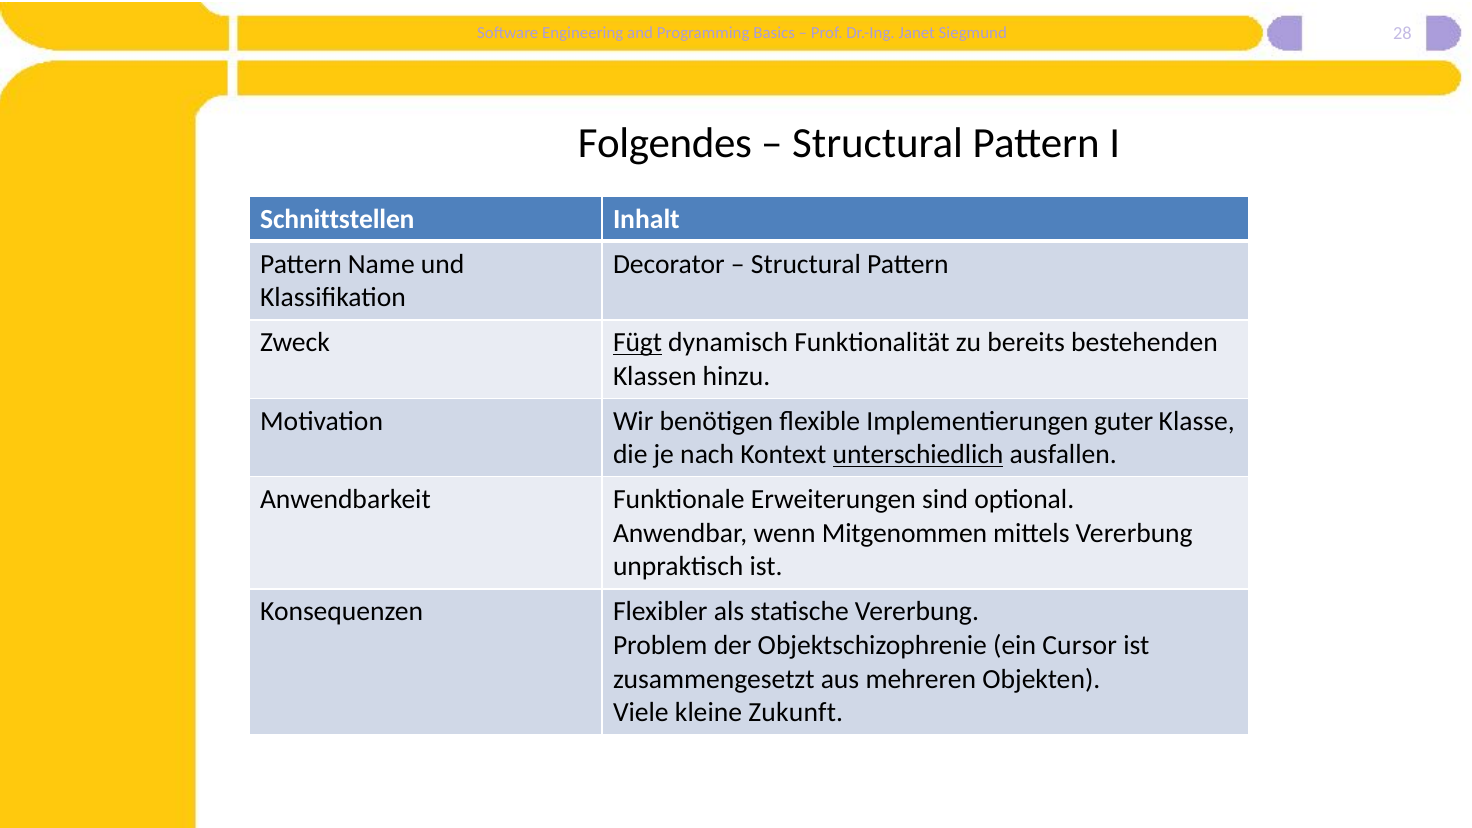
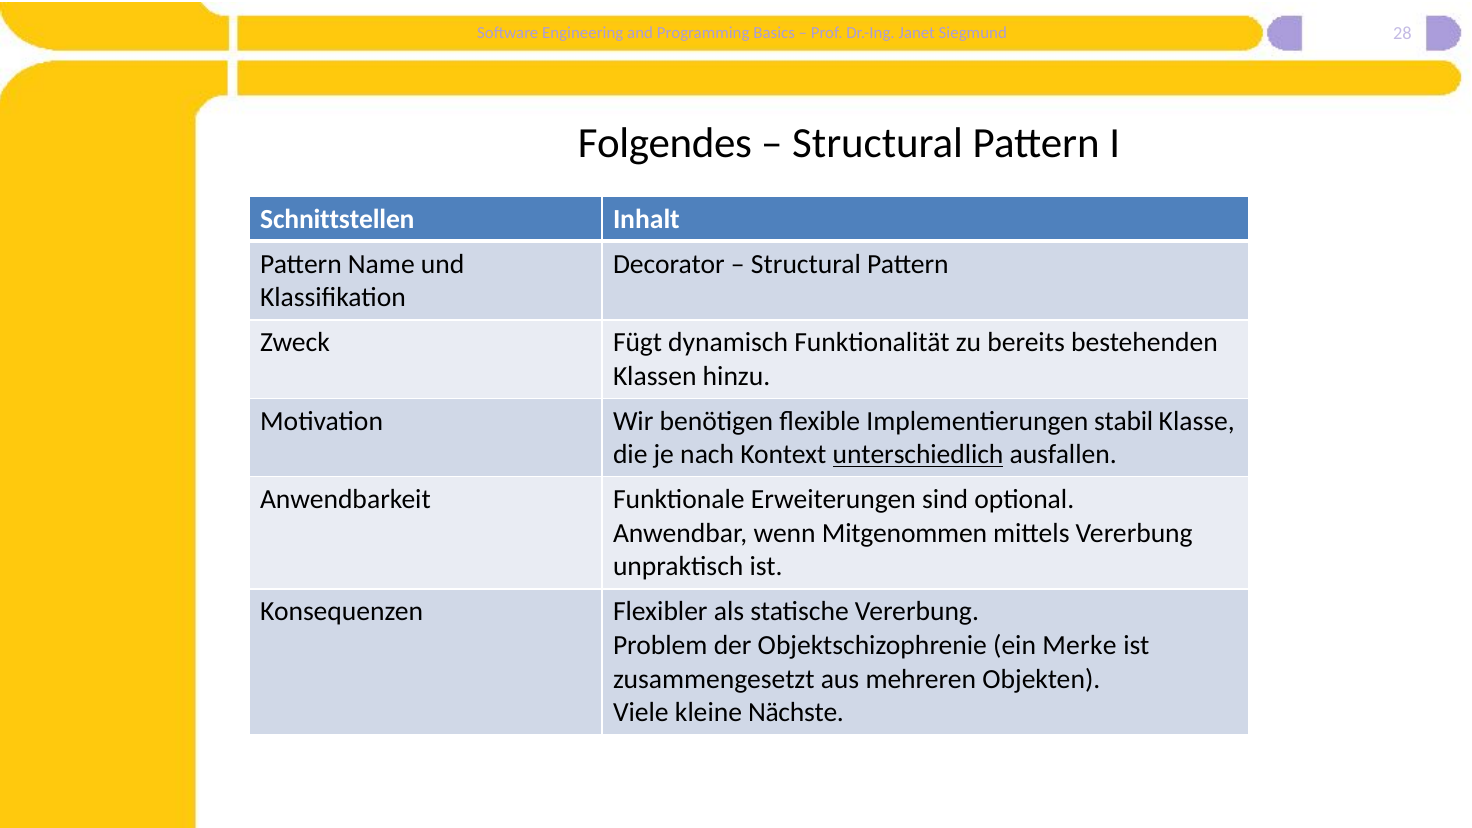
Fügt underline: present -> none
guter: guter -> stabil
Cursor: Cursor -> Merke
Zukunft: Zukunft -> Nächste
